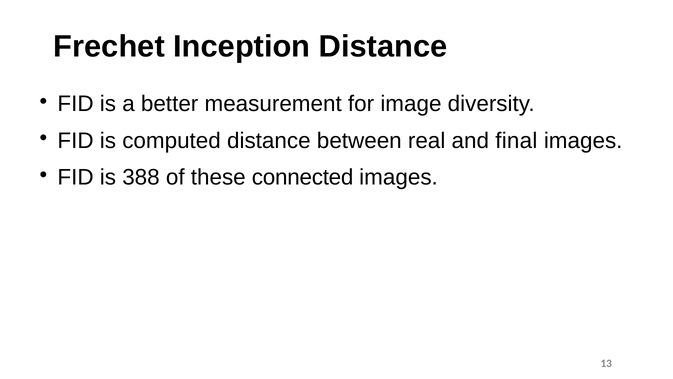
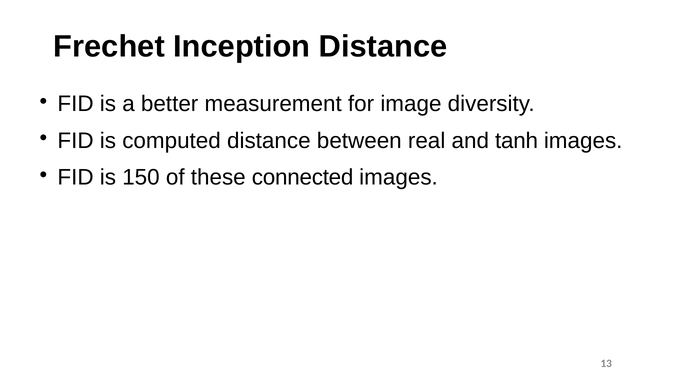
final: final -> tanh
388: 388 -> 150
